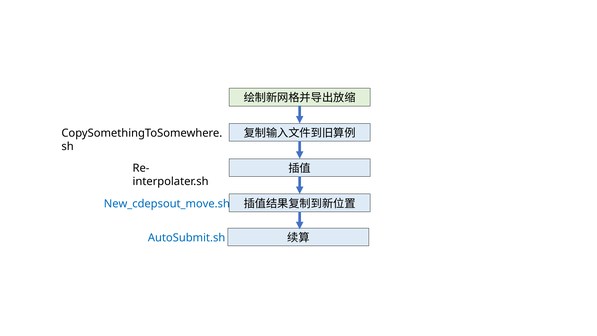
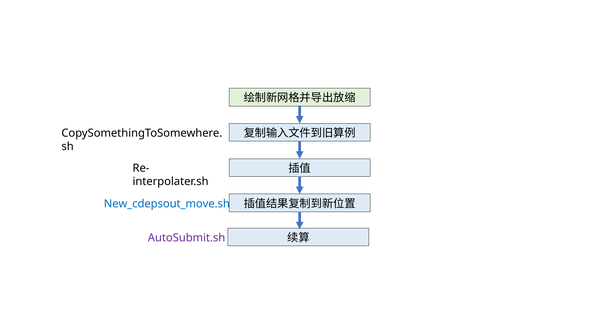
AutoSubmit.sh colour: blue -> purple
